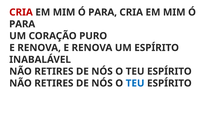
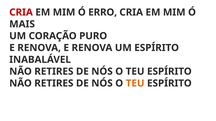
PARA at (103, 12): PARA -> ERRO
PARA at (22, 24): PARA -> MAIS
TEU at (135, 84) colour: blue -> orange
